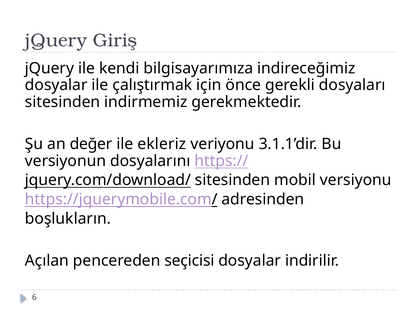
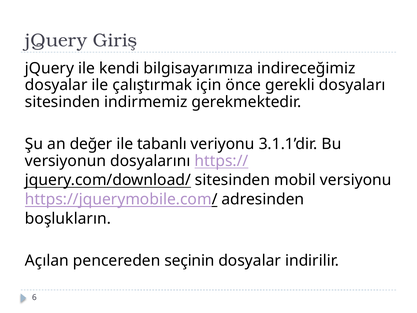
ekleriz: ekleriz -> tabanlı
seçicisi: seçicisi -> seçinin
